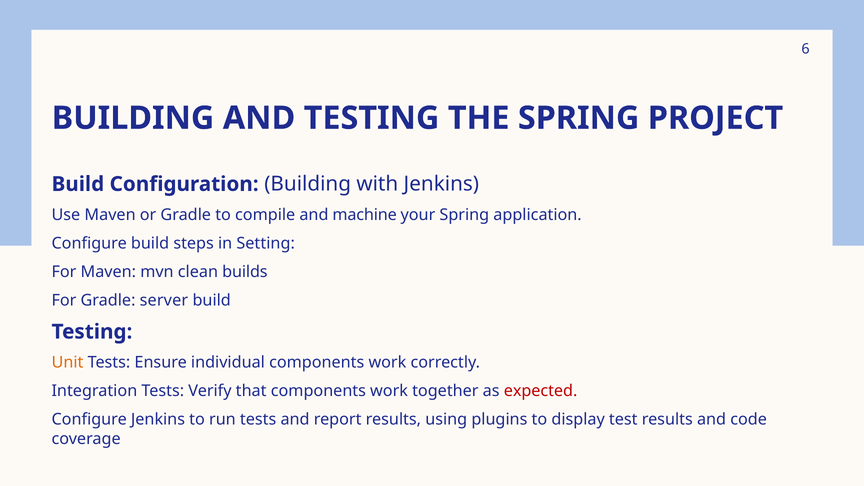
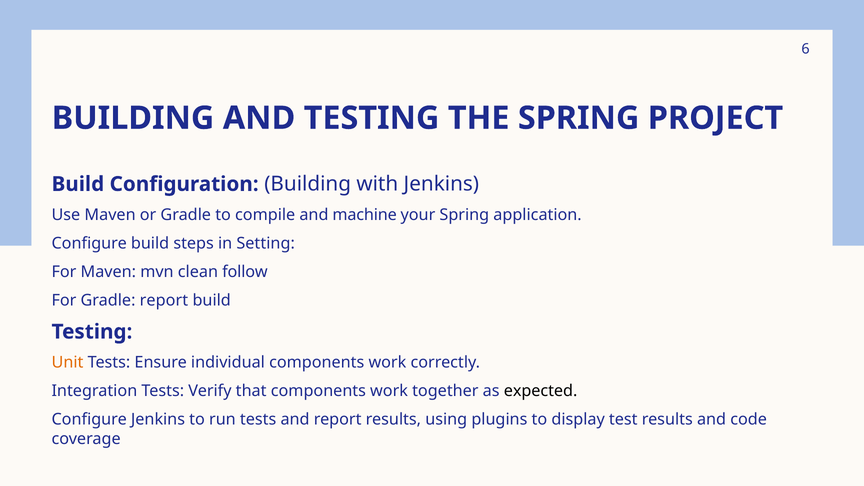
builds: builds -> follow
Gradle server: server -> report
expected colour: red -> black
